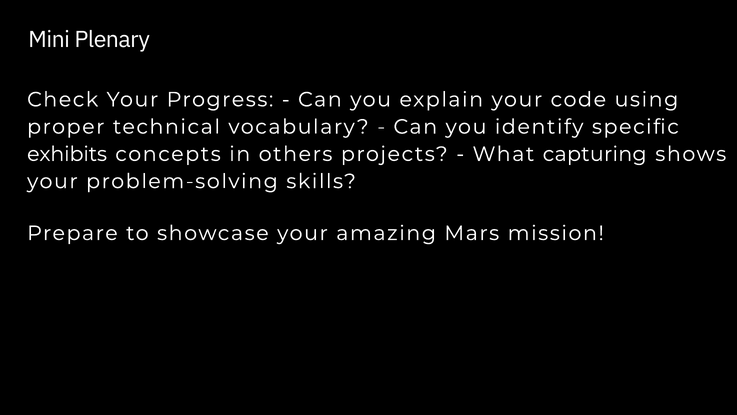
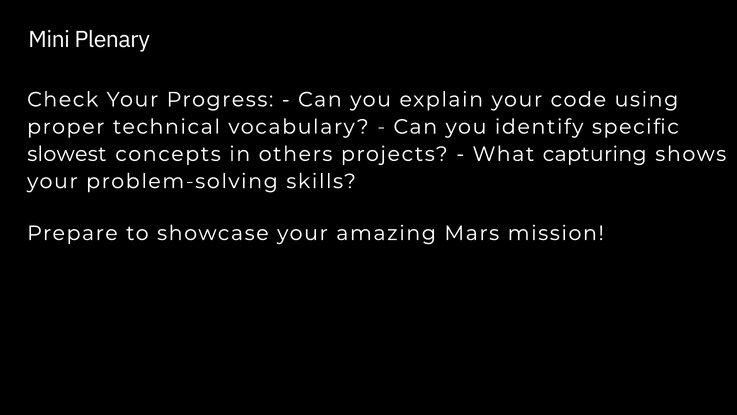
exhibits: exhibits -> slowest
